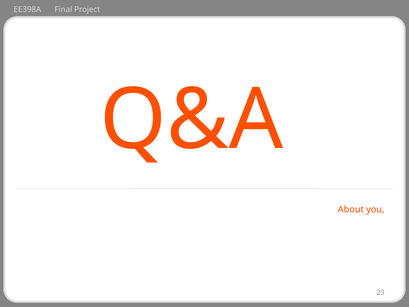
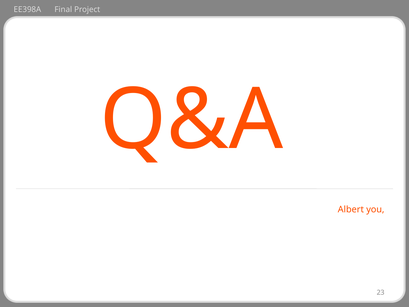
About: About -> Albert
